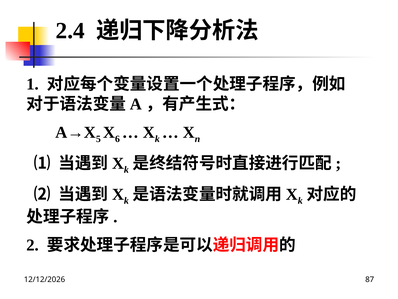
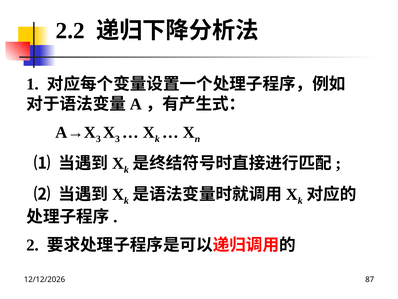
2.4: 2.4 -> 2.2
5 at (98, 139): 5 -> 3
6 at (117, 139): 6 -> 3
